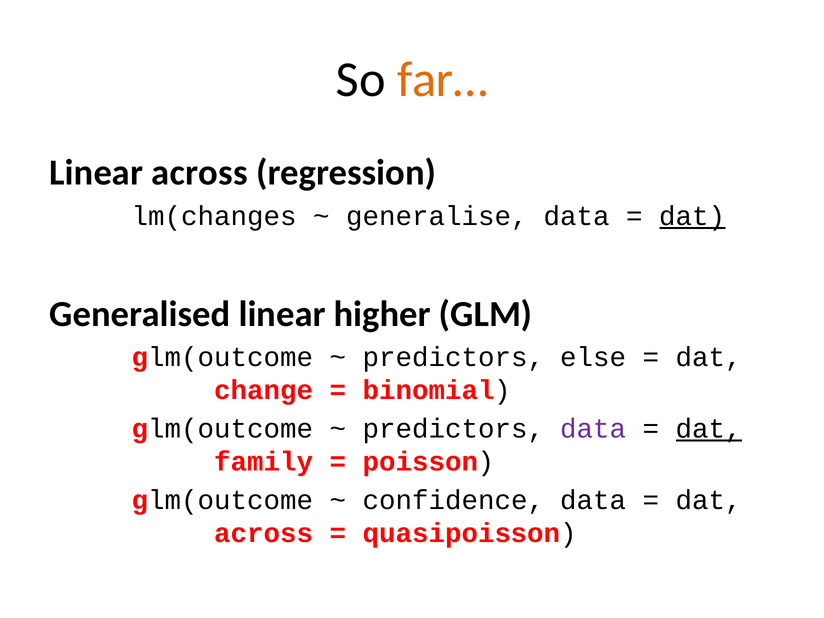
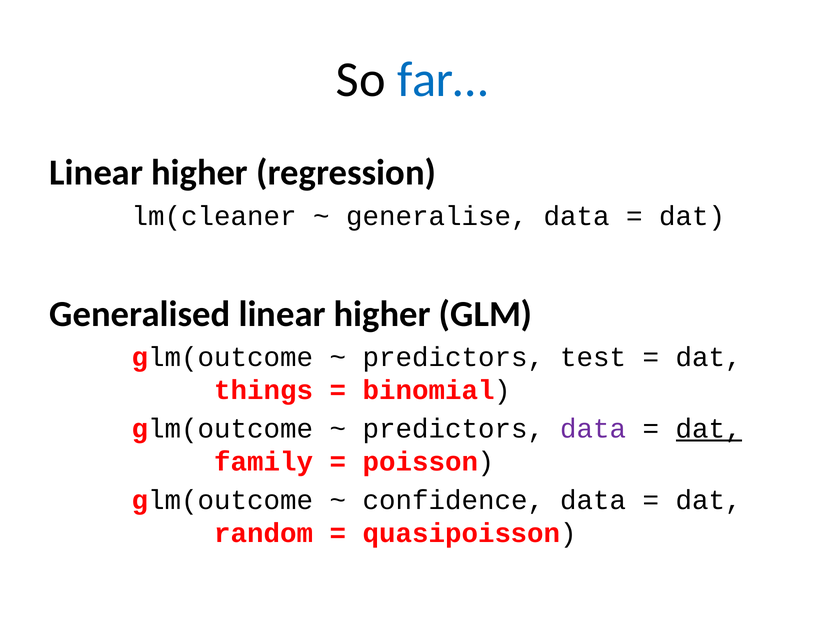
far… colour: orange -> blue
across at (200, 173): across -> higher
lm(changes: lm(changes -> lm(cleaner
dat at (692, 216) underline: present -> none
else: else -> test
change: change -> things
across at (264, 533): across -> random
